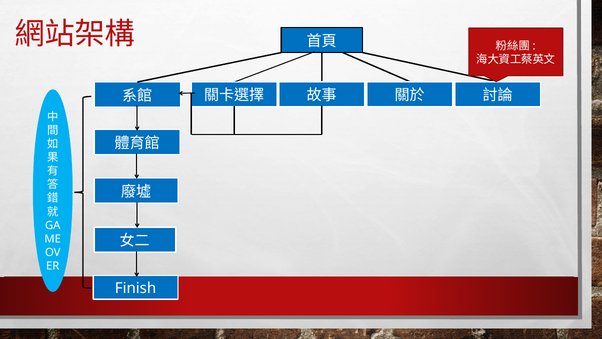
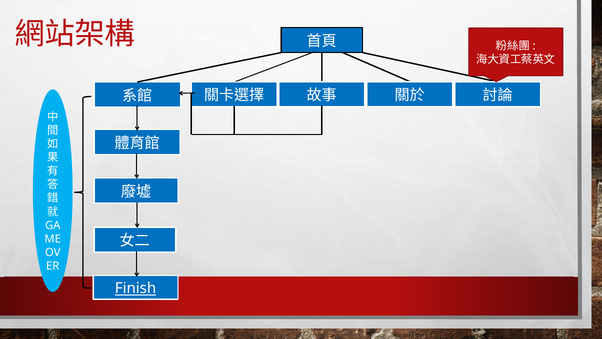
Finish underline: none -> present
